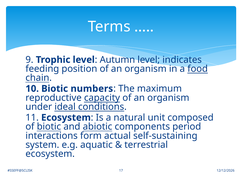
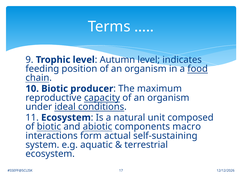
numbers: numbers -> producer
period: period -> macro
